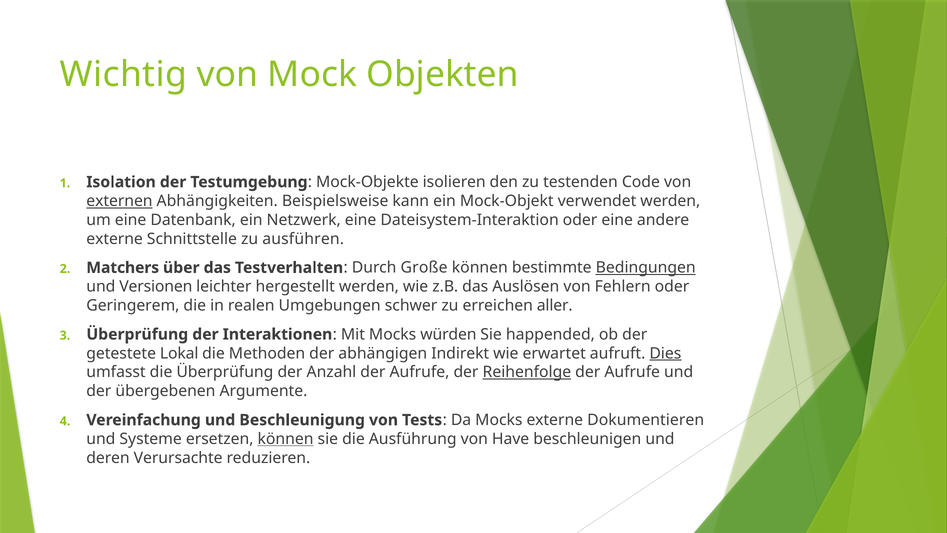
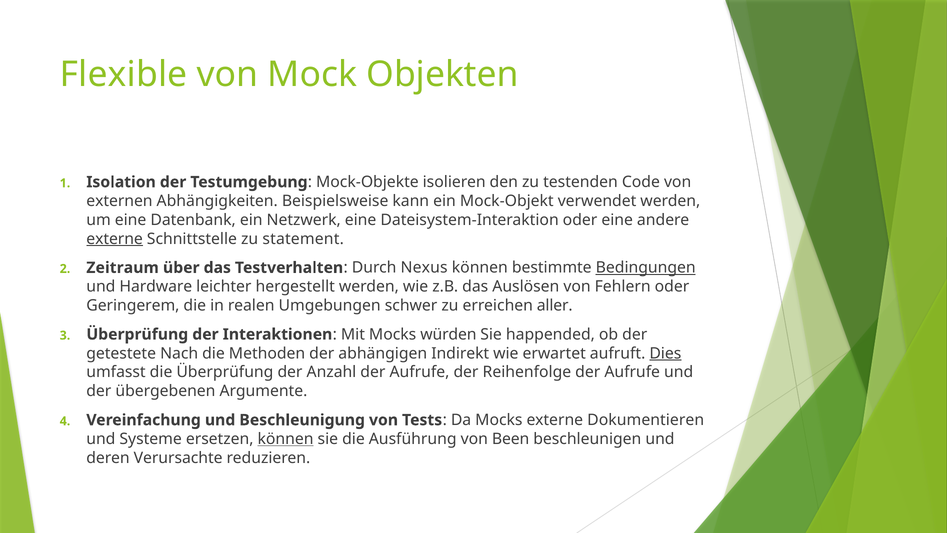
Wichtig: Wichtig -> Flexible
externen underline: present -> none
externe at (115, 239) underline: none -> present
ausführen: ausführen -> statement
Matchers: Matchers -> Zeitraum
Große: Große -> Nexus
Versionen: Versionen -> Hardware
Lokal: Lokal -> Nach
Reihenfolge underline: present -> none
Have: Have -> Been
